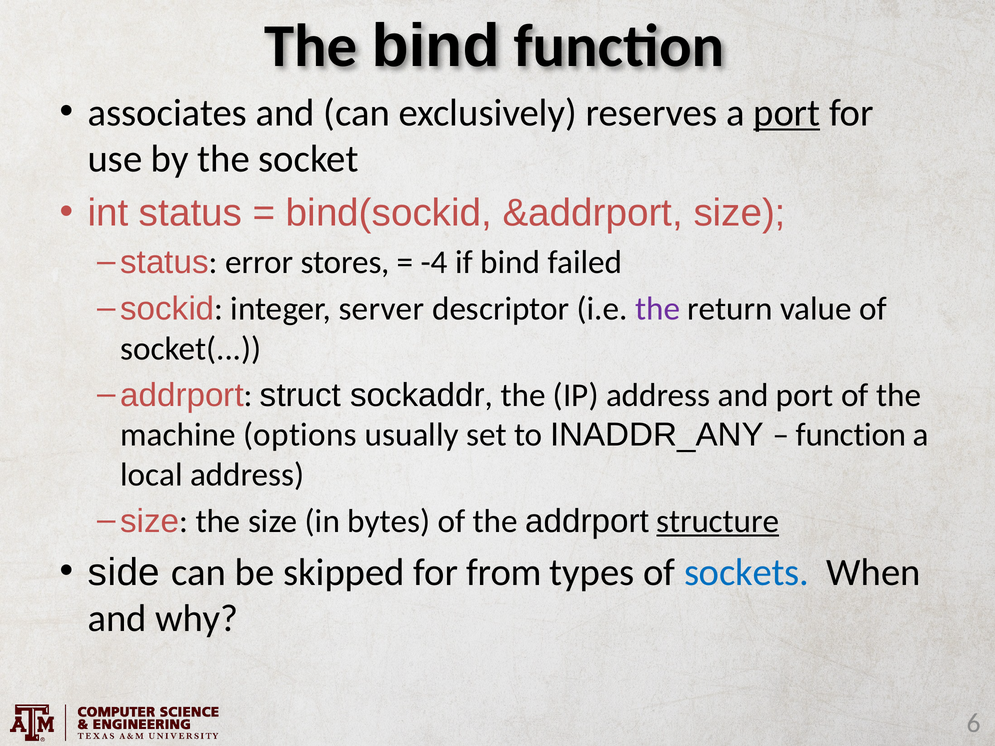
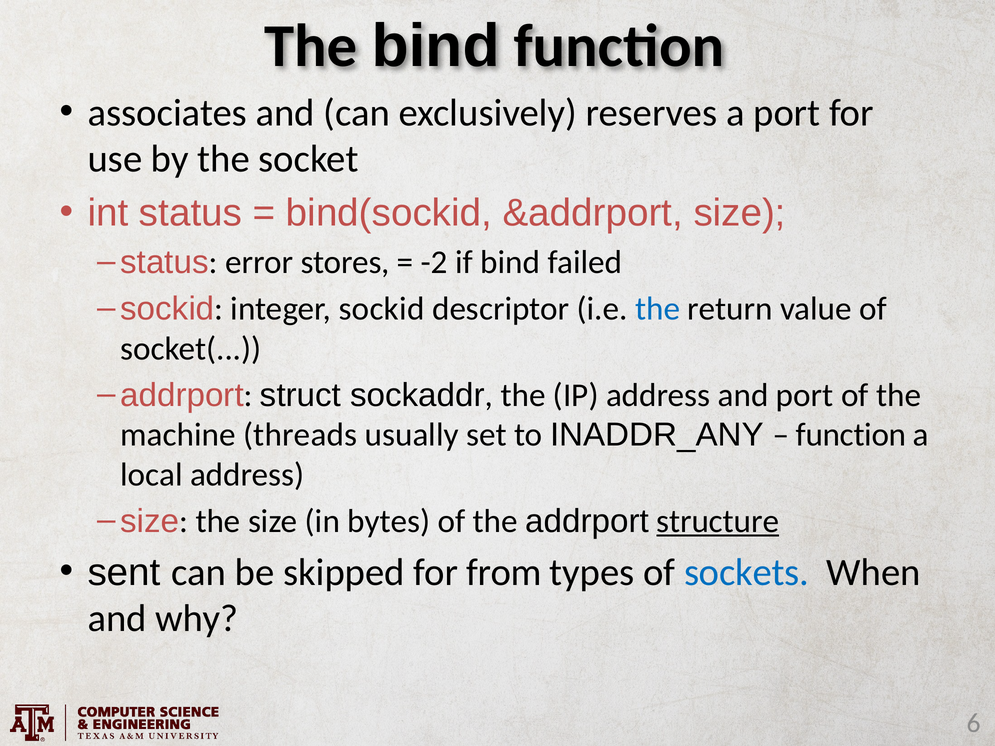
port at (787, 113) underline: present -> none
-4: -4 -> -2
integer server: server -> sockid
the at (658, 309) colour: purple -> blue
options: options -> threads
side: side -> sent
